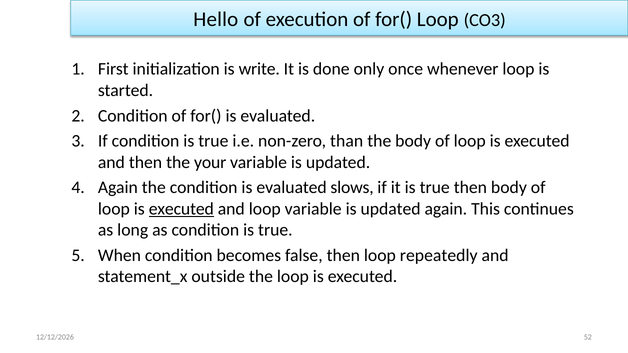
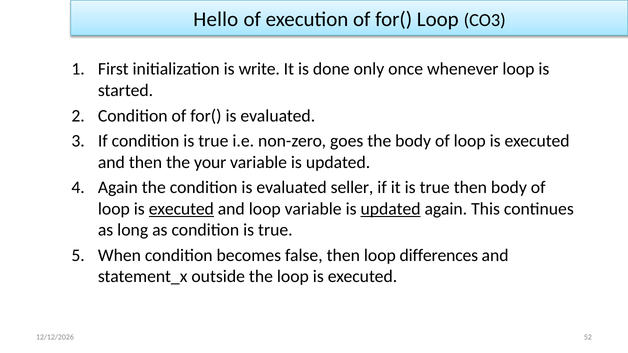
than: than -> goes
slows: slows -> seller
updated at (391, 209) underline: none -> present
repeatedly: repeatedly -> differences
